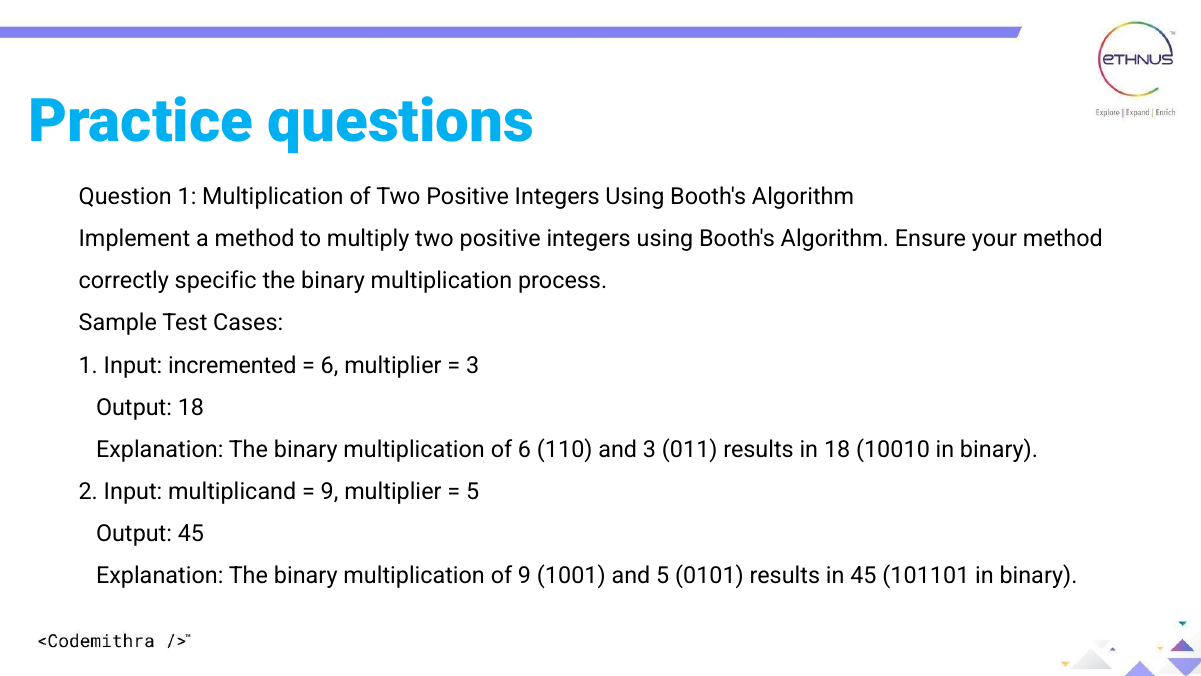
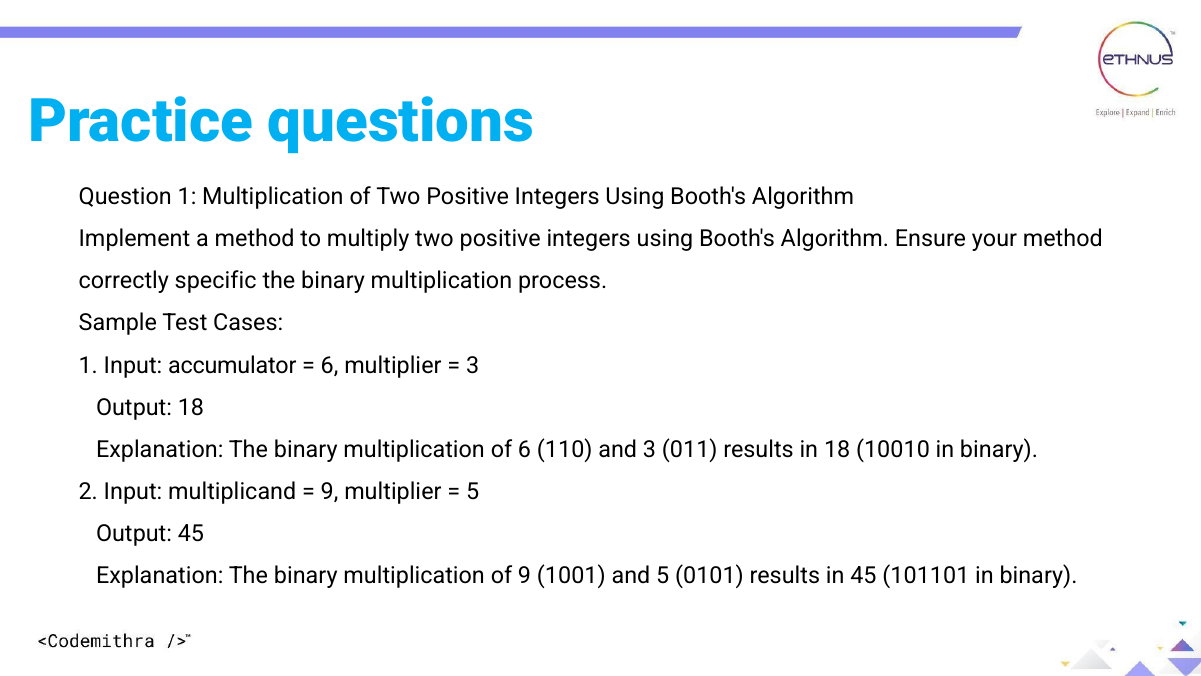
incremented: incremented -> accumulator
